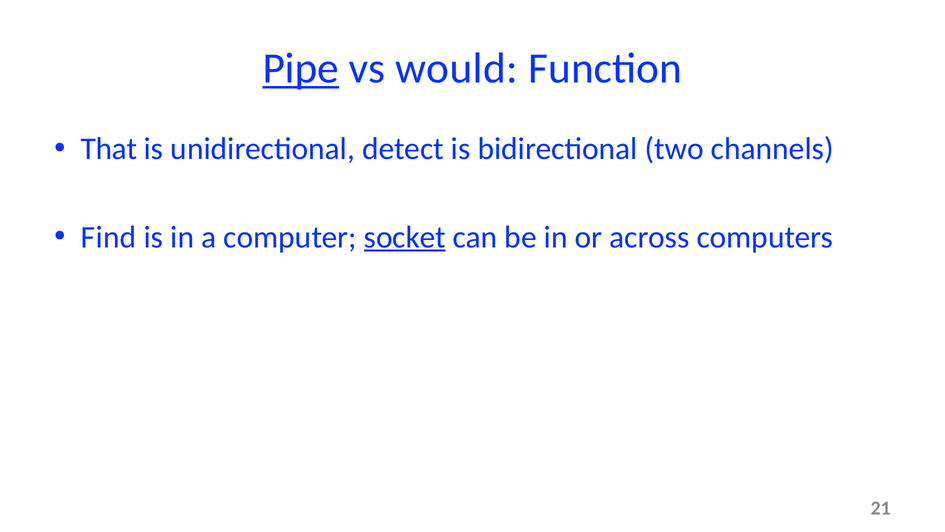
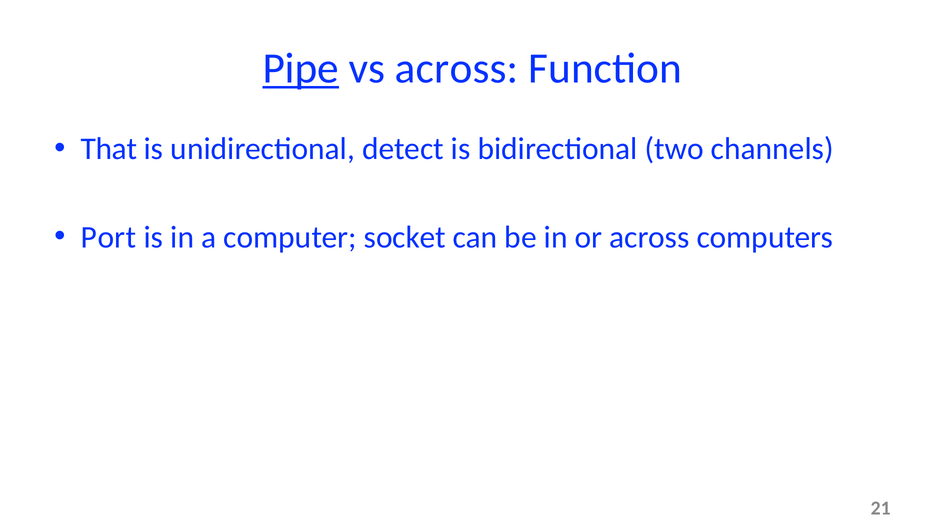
vs would: would -> across
Find: Find -> Port
socket underline: present -> none
